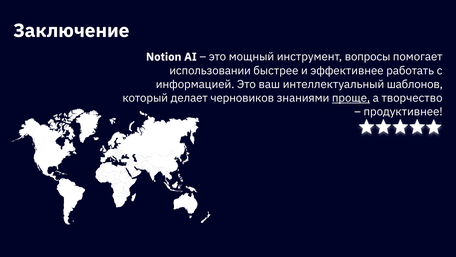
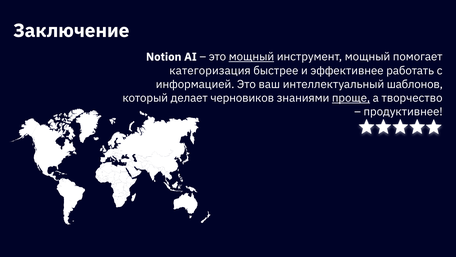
мощный at (251, 57) underline: none -> present
инструмент вопросы: вопросы -> мощный
использовании: использовании -> категоризация
